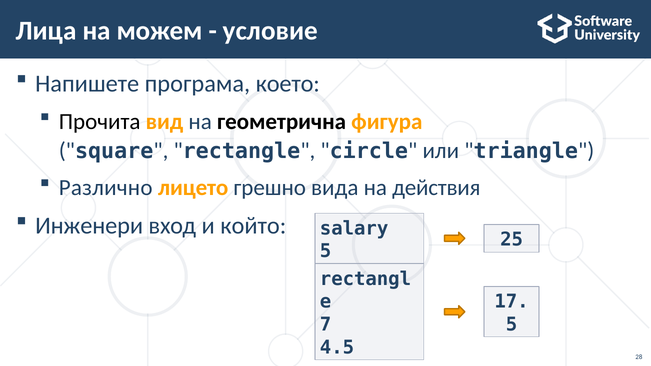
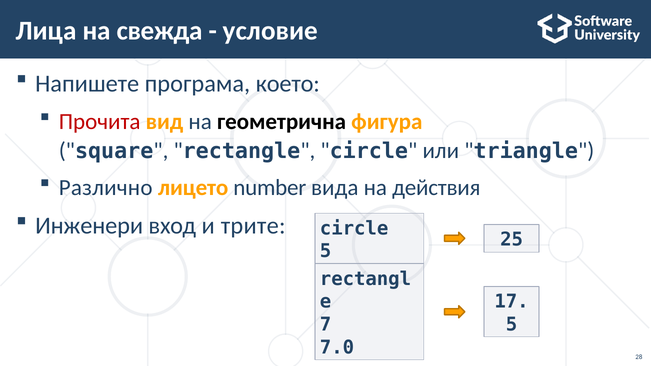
можем: можем -> свежда
Прочита colour: black -> red
грешно: грешно -> number
който: който -> трите
salary at (354, 228): salary -> circle
4.5: 4.5 -> 7.0
